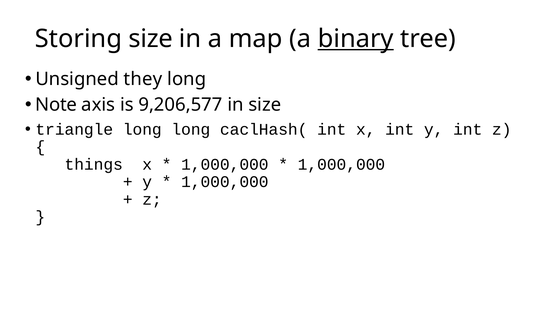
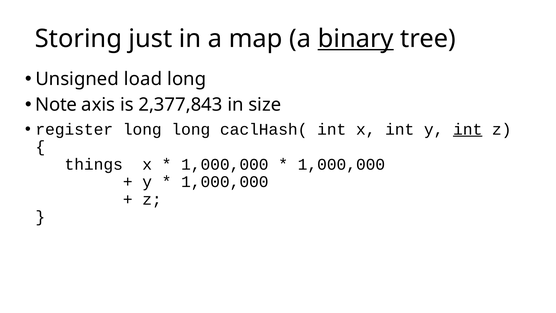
Storing size: size -> just
they: they -> load
9,206,577: 9,206,577 -> 2,377,843
triangle: triangle -> register
int at (468, 129) underline: none -> present
